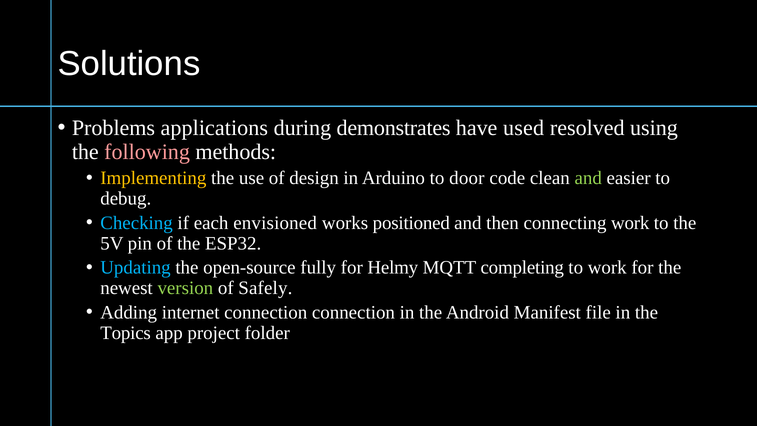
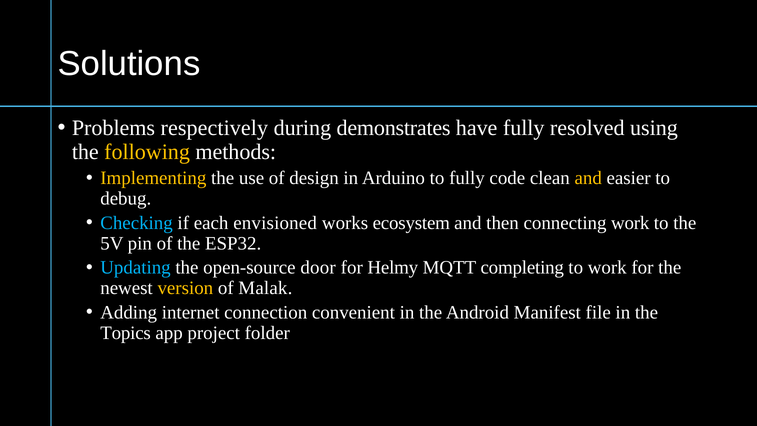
applications: applications -> respectively
have used: used -> fully
following colour: pink -> yellow
to door: door -> fully
and at (588, 178) colour: light green -> yellow
positioned: positioned -> ecosystem
fully: fully -> door
version colour: light green -> yellow
Safely: Safely -> Malak
connection connection: connection -> convenient
